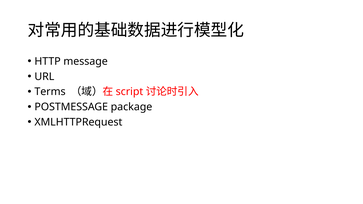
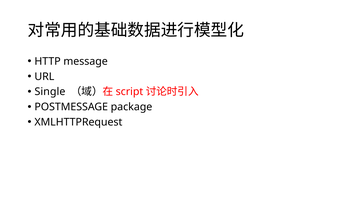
Terms: Terms -> Single
